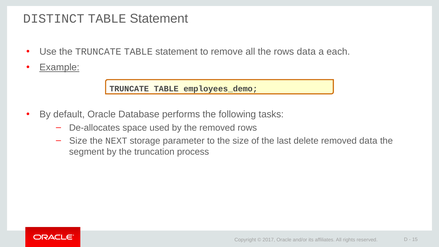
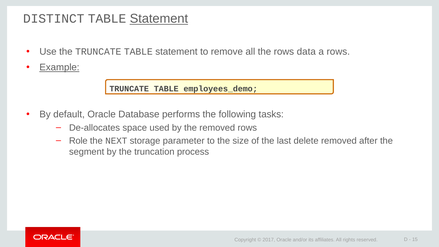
Statement at (159, 19) underline: none -> present
a each: each -> rows
Size at (78, 141): Size -> Role
removed data: data -> after
